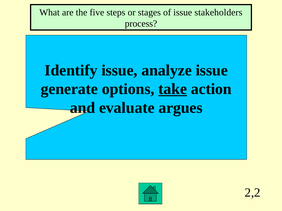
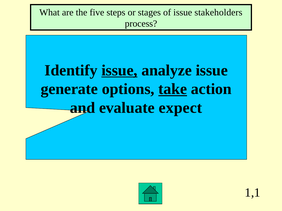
issue at (119, 70) underline: none -> present
argues: argues -> expect
2,2: 2,2 -> 1,1
